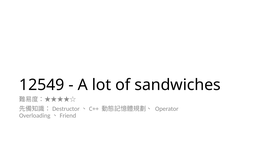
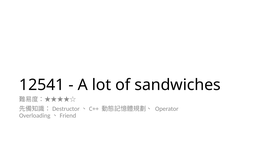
12549: 12549 -> 12541
